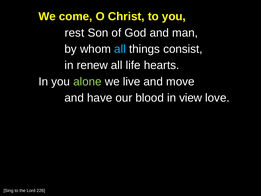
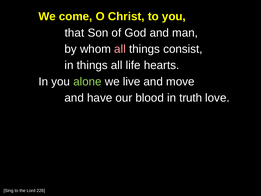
rest: rest -> that
all at (120, 49) colour: light blue -> pink
in renew: renew -> things
view: view -> truth
